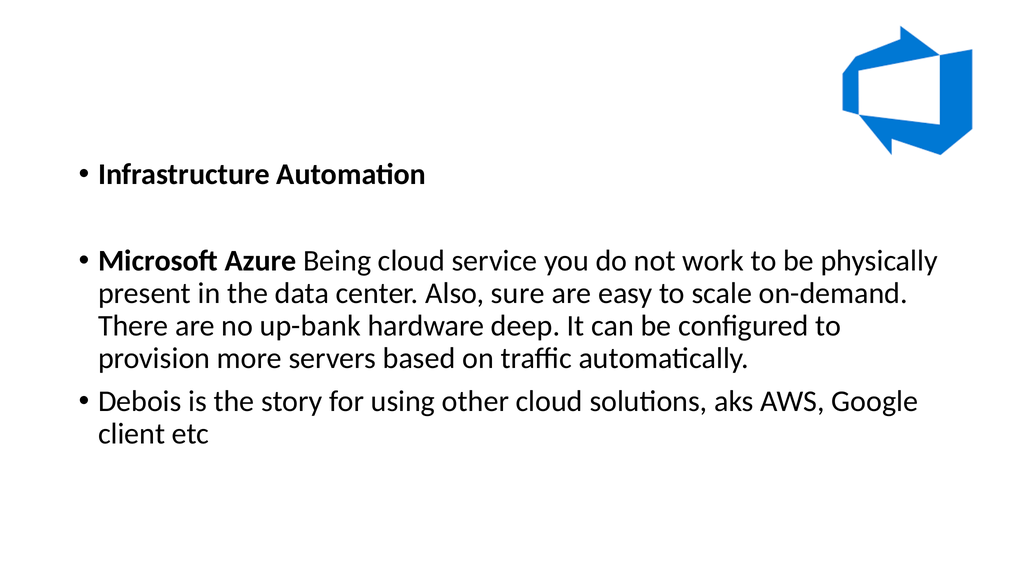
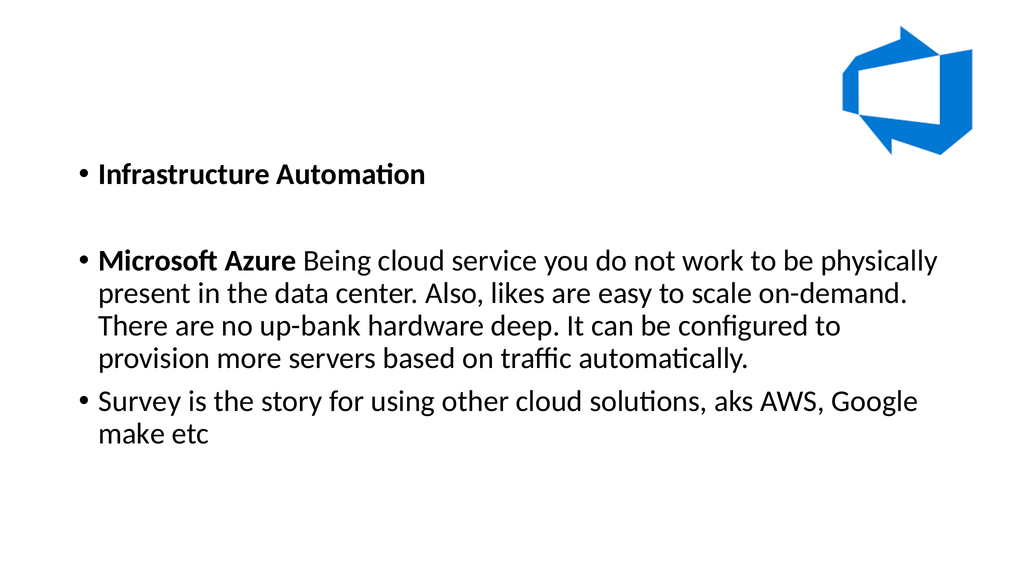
sure: sure -> likes
Debois: Debois -> Survey
client: client -> make
